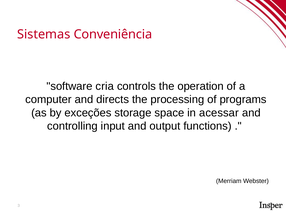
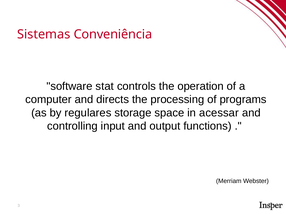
cria: cria -> stat
exceções: exceções -> regulares
